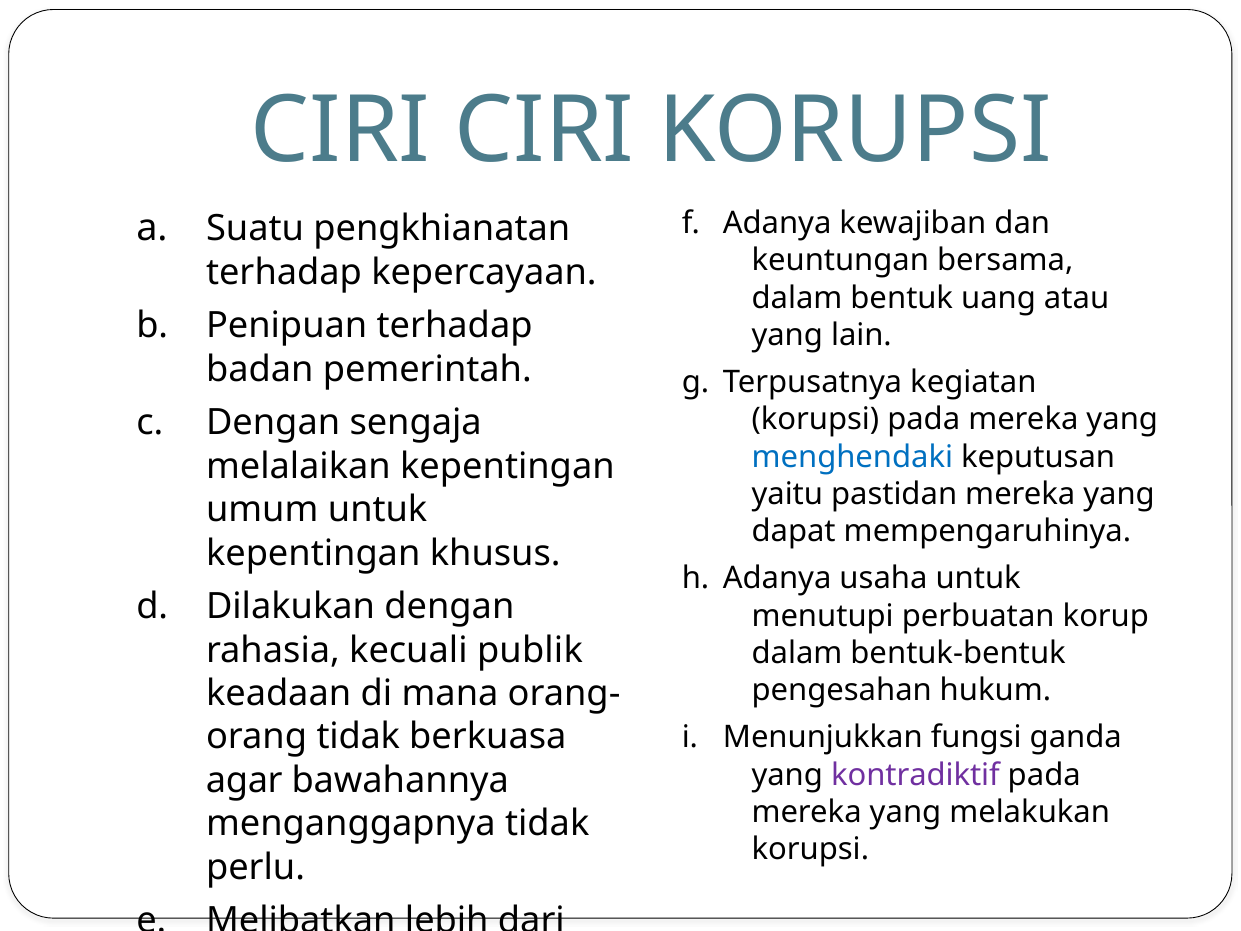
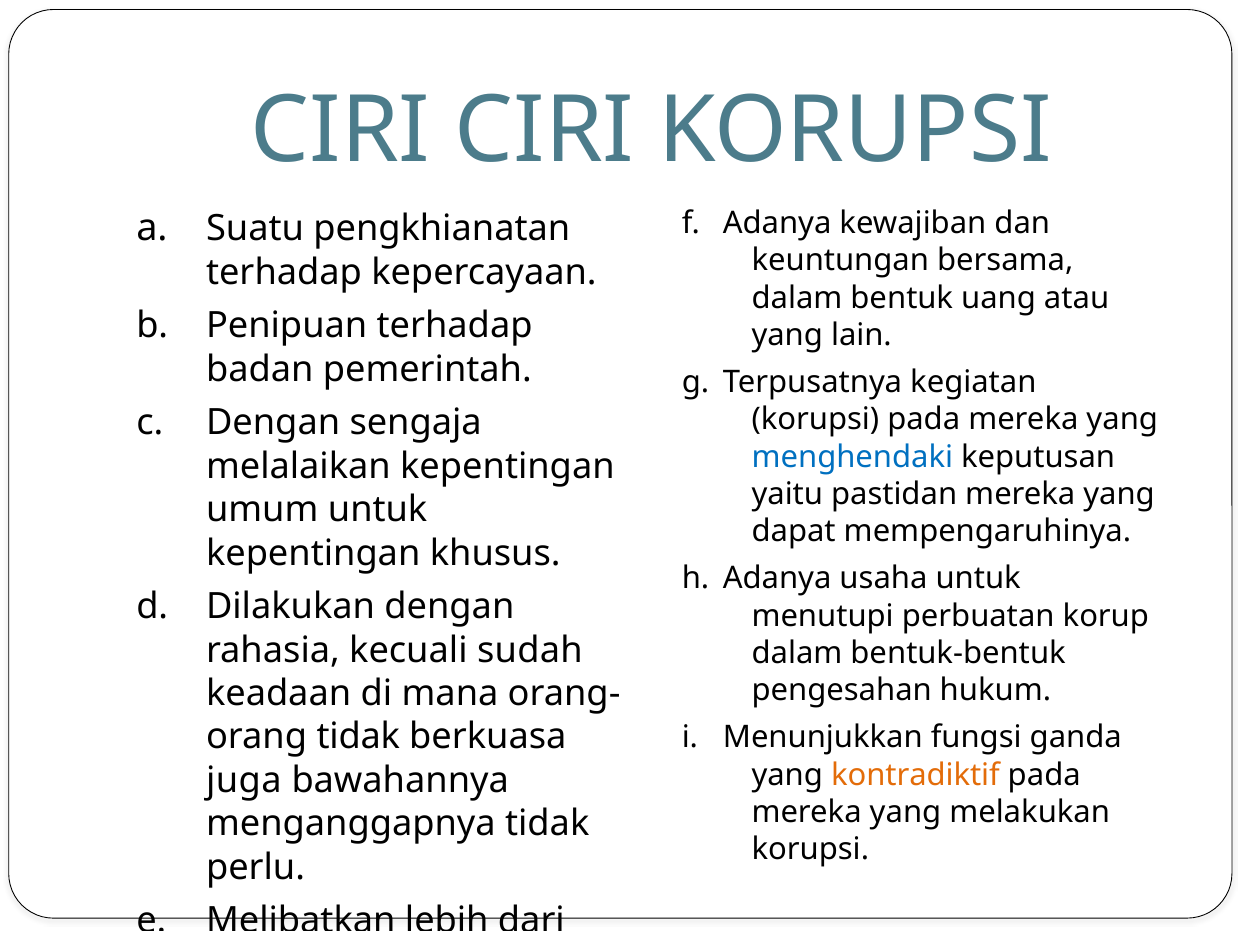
publik: publik -> sudah
kontradiktif colour: purple -> orange
agar: agar -> juga
